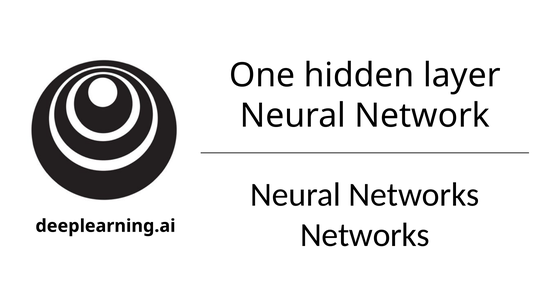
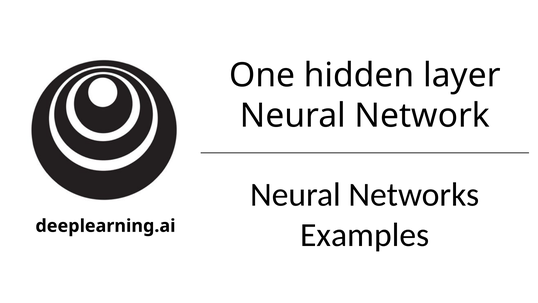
Networks at (365, 235): Networks -> Examples
